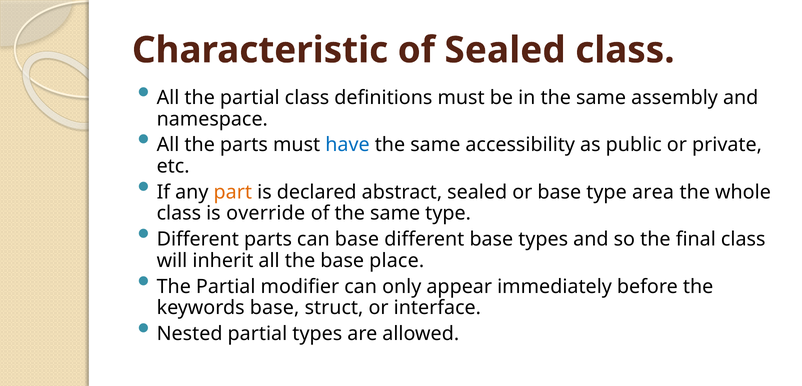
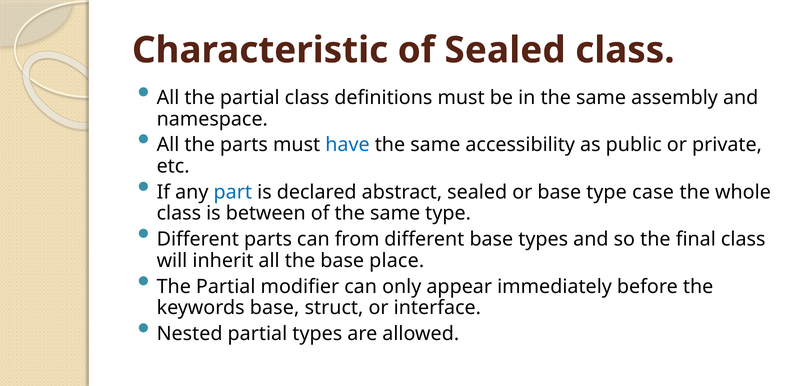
part colour: orange -> blue
area: area -> case
override: override -> between
can base: base -> from
